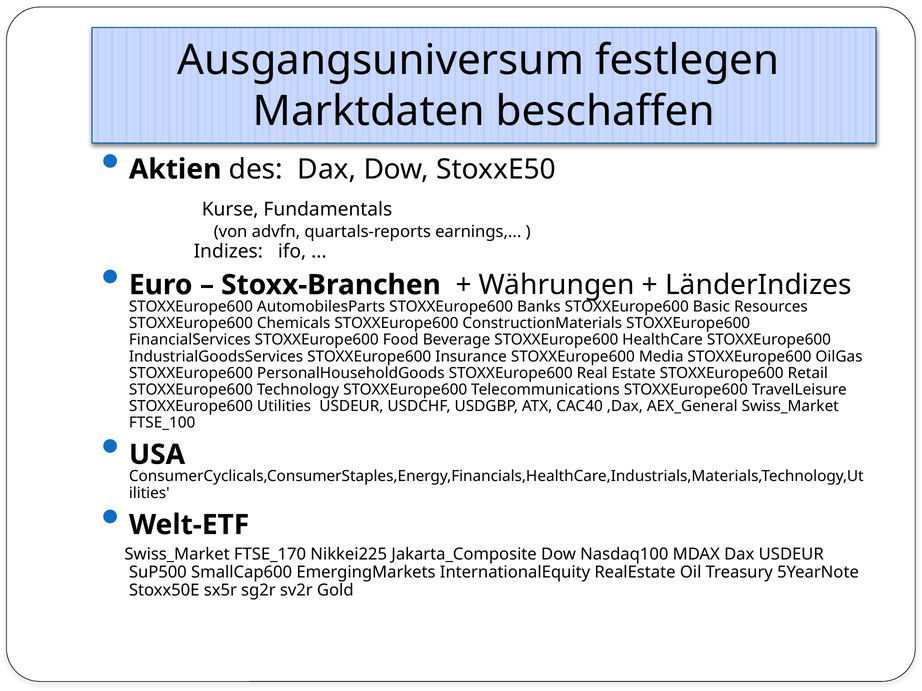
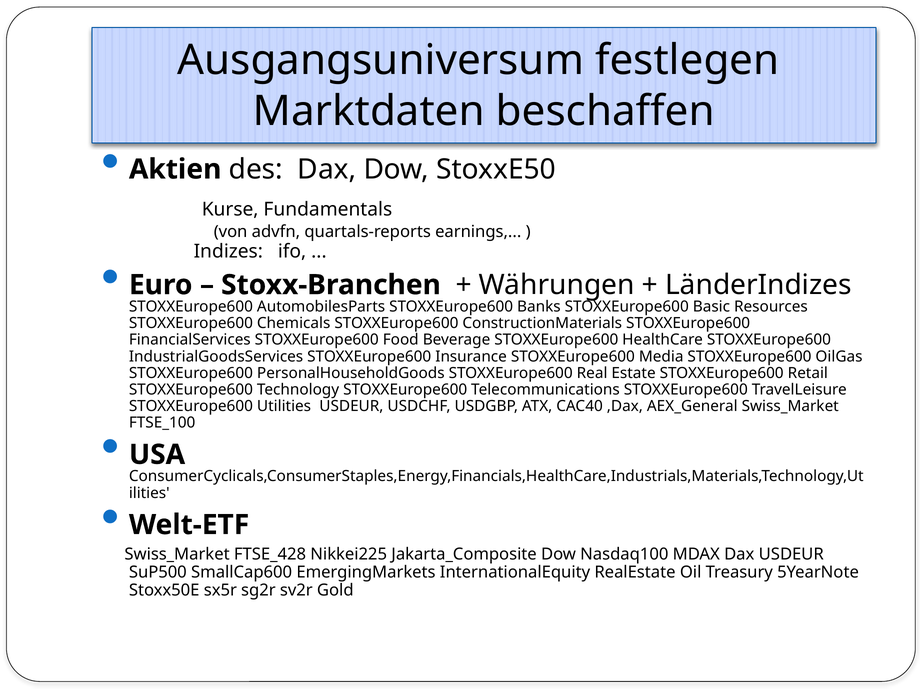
FTSE_170: FTSE_170 -> FTSE_428
